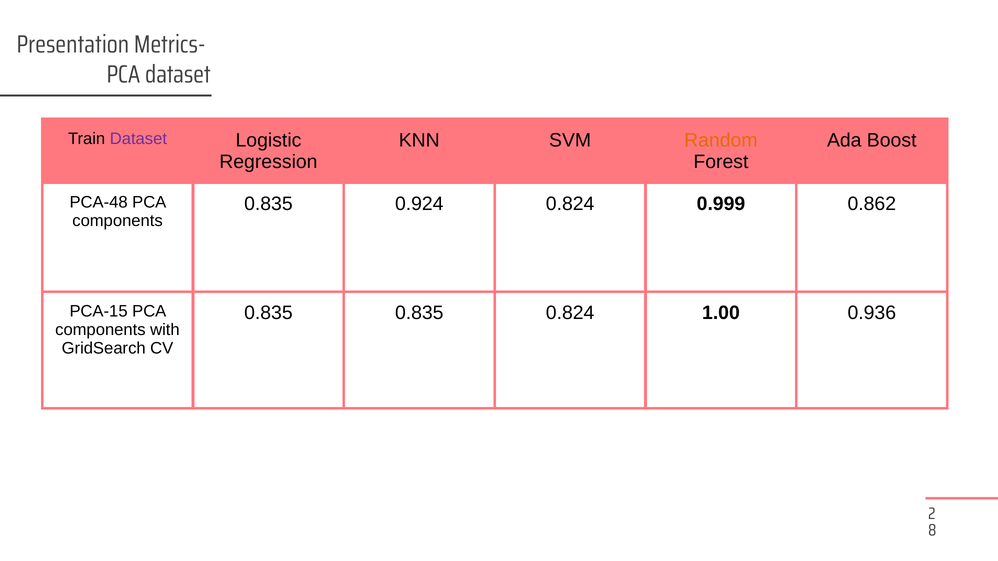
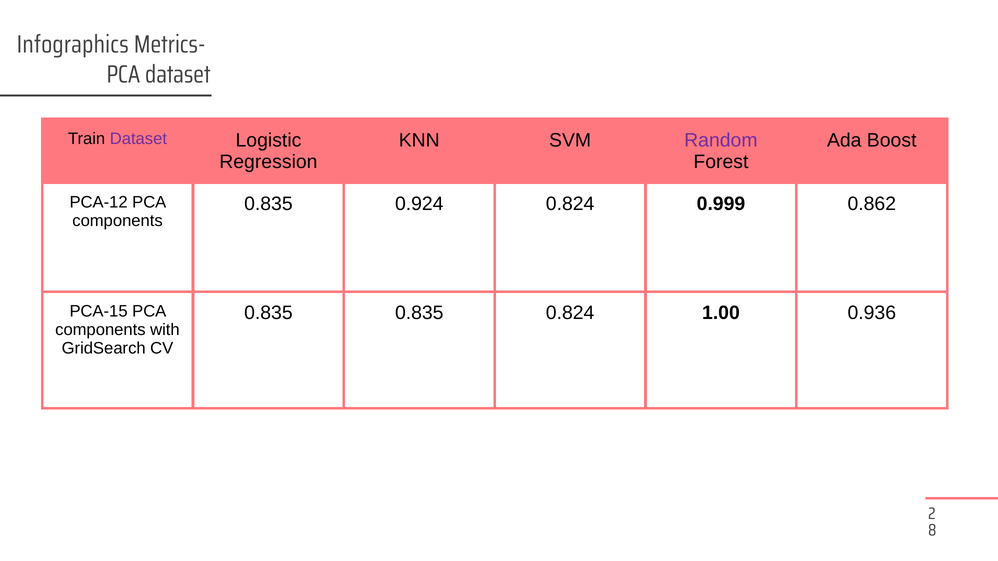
Presentation: Presentation -> Infographics
Random colour: orange -> purple
PCA-48: PCA-48 -> PCA-12
